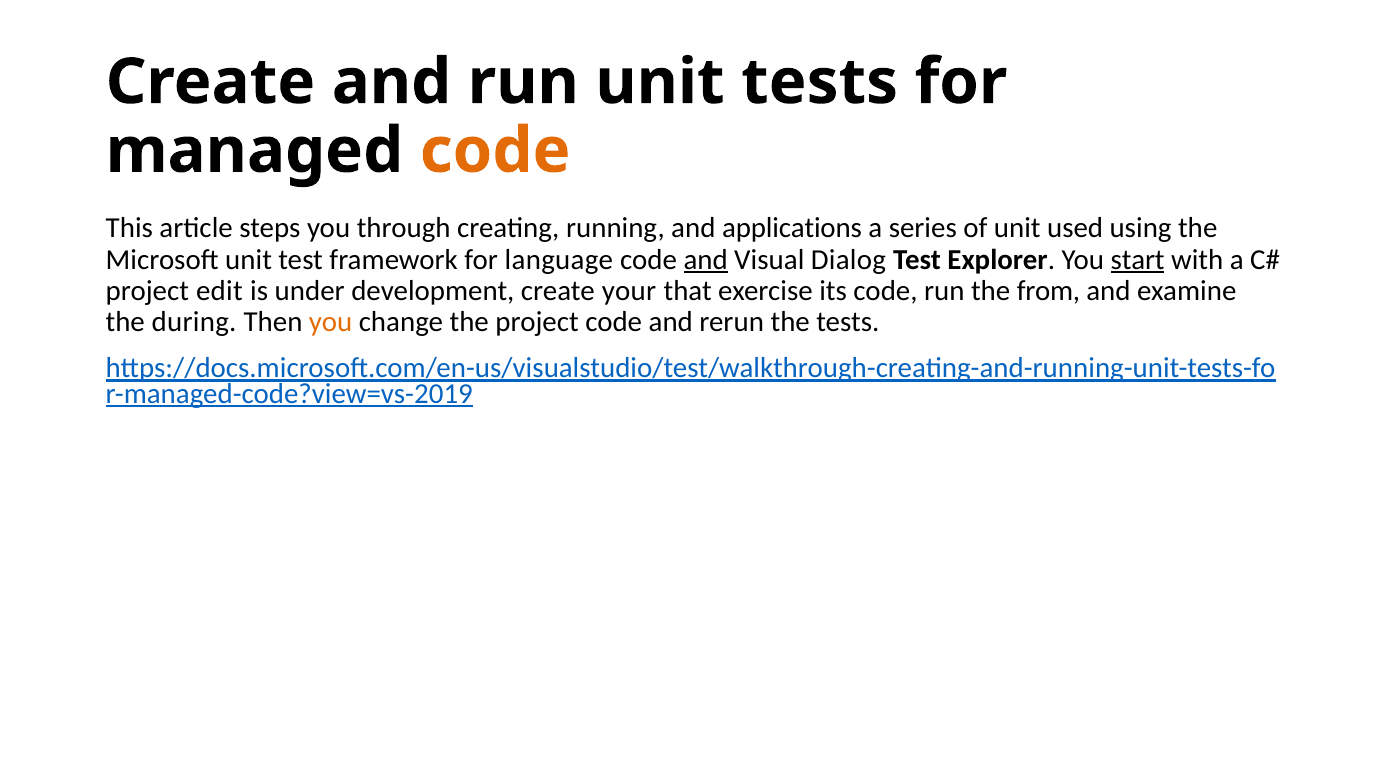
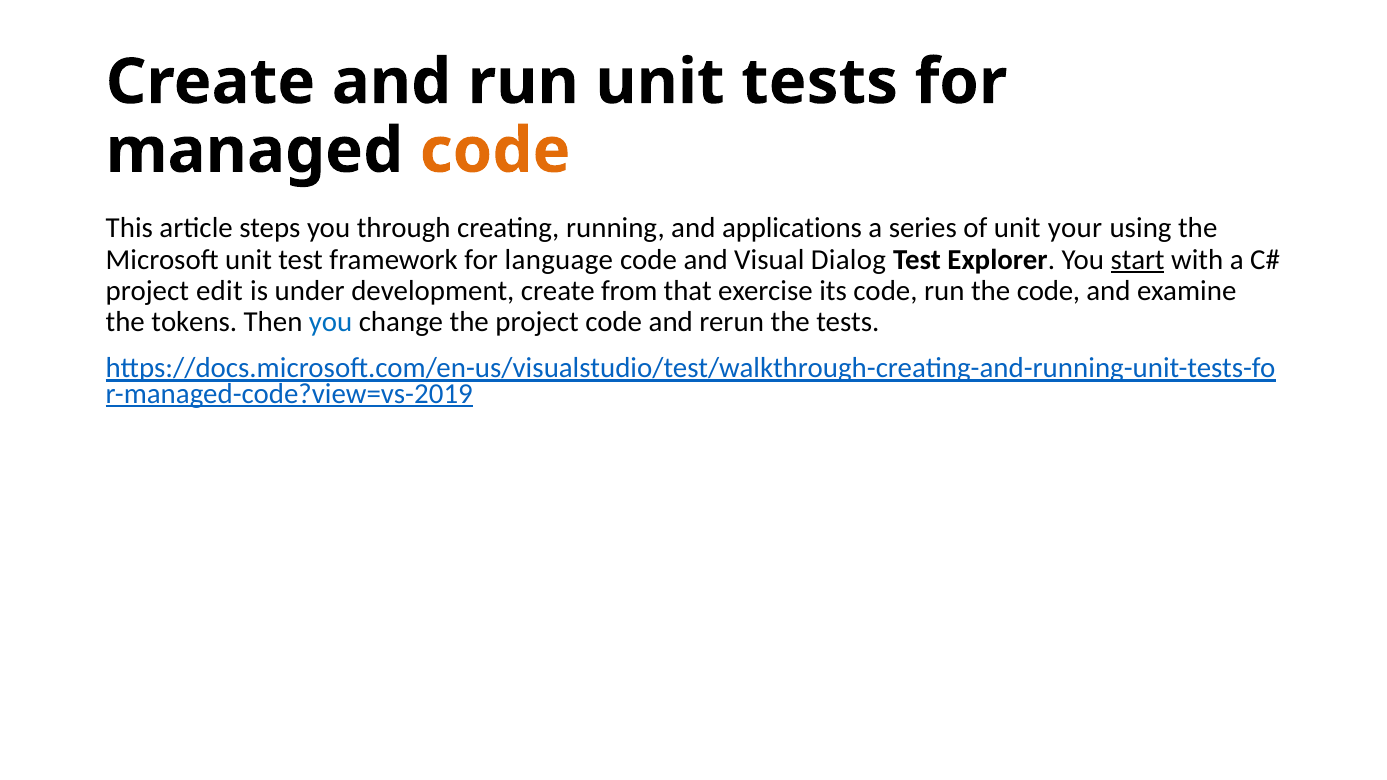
used: used -> your
and at (706, 260) underline: present -> none
your: your -> from
the from: from -> code
during: during -> tokens
you at (331, 322) colour: orange -> blue
